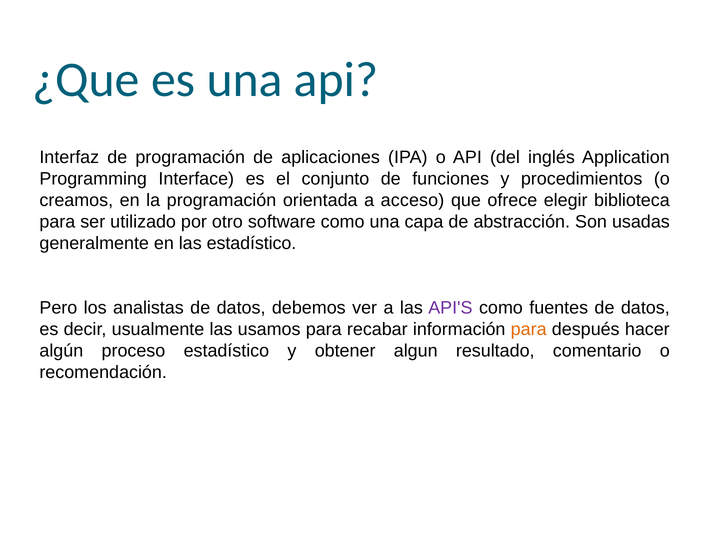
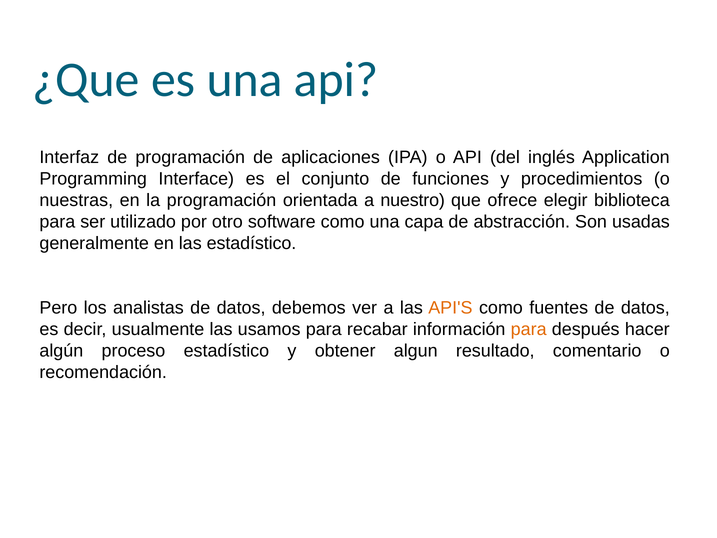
creamos: creamos -> nuestras
acceso: acceso -> nuestro
API'S colour: purple -> orange
